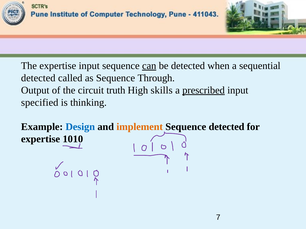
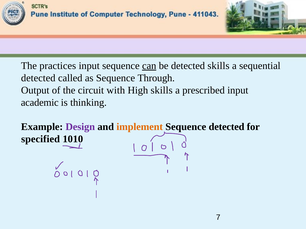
The expertise: expertise -> practices
detected when: when -> skills
truth: truth -> with
prescribed underline: present -> none
specified: specified -> academic
Design colour: blue -> purple
expertise at (41, 139): expertise -> specified
